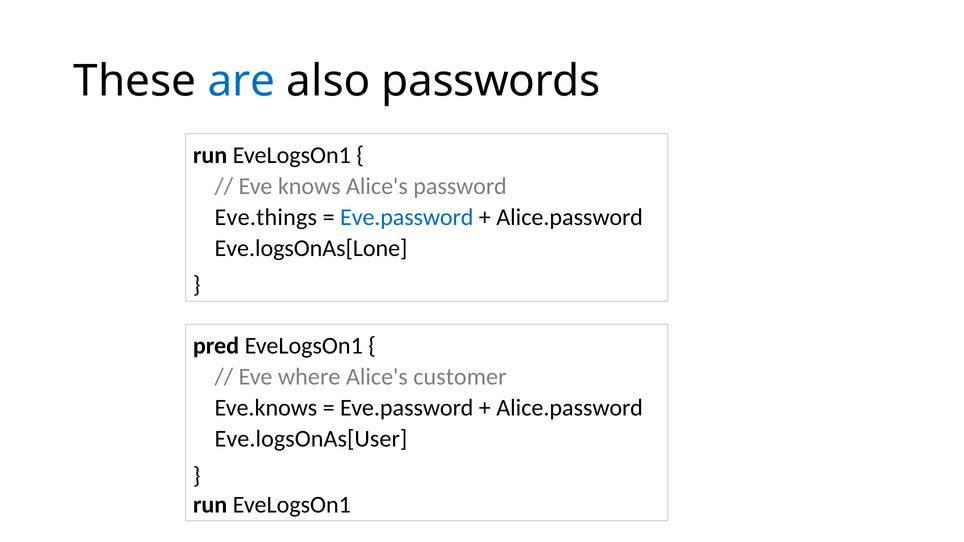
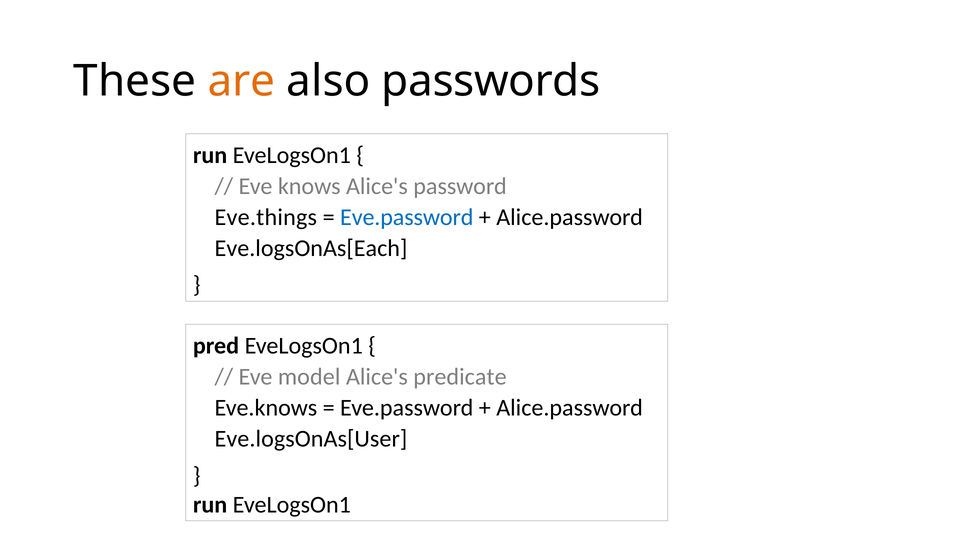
are colour: blue -> orange
Eve.logsOnAs[Lone: Eve.logsOnAs[Lone -> Eve.logsOnAs[Each
where: where -> model
customer: customer -> predicate
